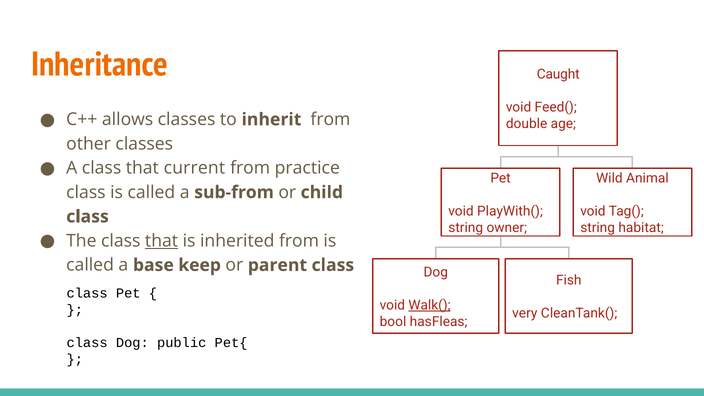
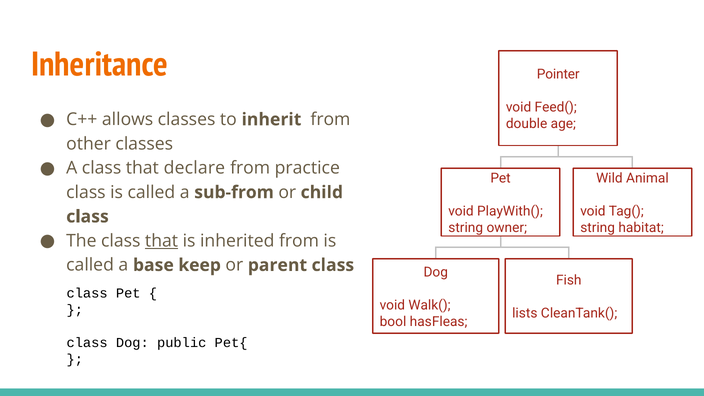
Caught: Caught -> Pointer
current: current -> declare
Walk( underline: present -> none
very: very -> lists
